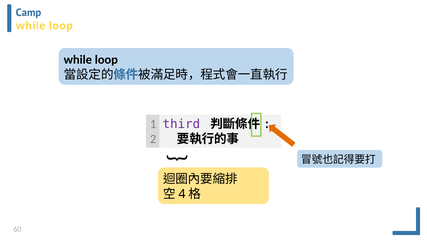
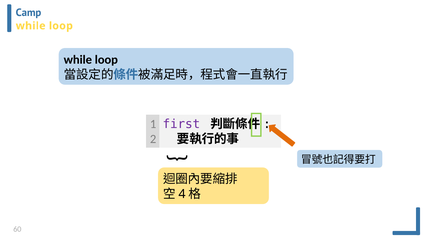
third: third -> first
